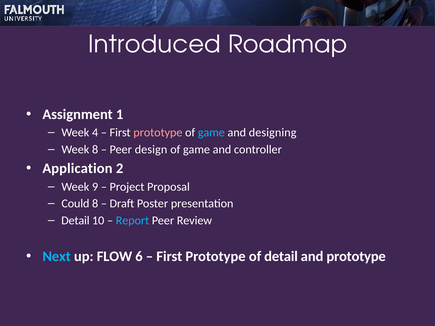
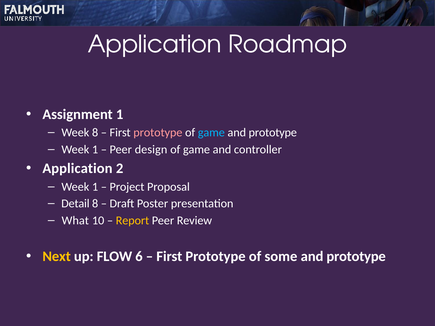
Introduced at (154, 44): Introduced -> Application
Week 4: 4 -> 8
designing at (273, 133): designing -> prototype
8 at (95, 150): 8 -> 1
9 at (95, 187): 9 -> 1
Could: Could -> Detail
Detail at (75, 221): Detail -> What
Report colour: light blue -> yellow
Next colour: light blue -> yellow
of detail: detail -> some
